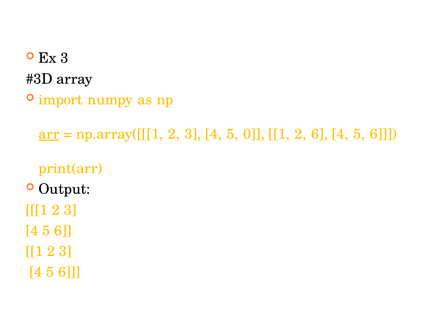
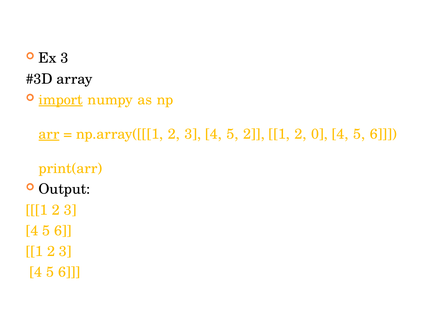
import underline: none -> present
5 0: 0 -> 2
2 6: 6 -> 0
